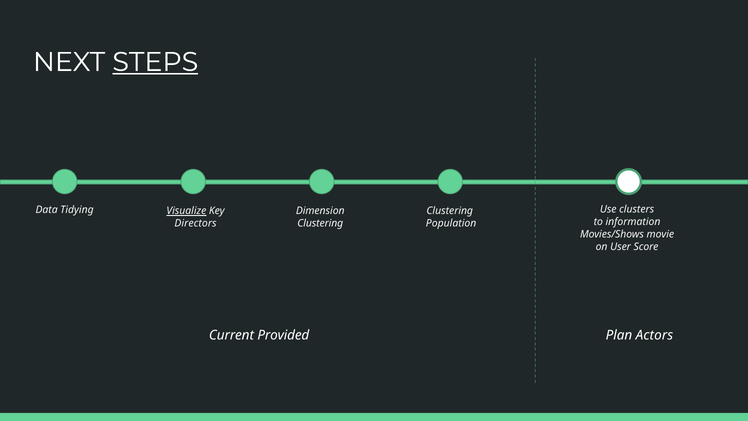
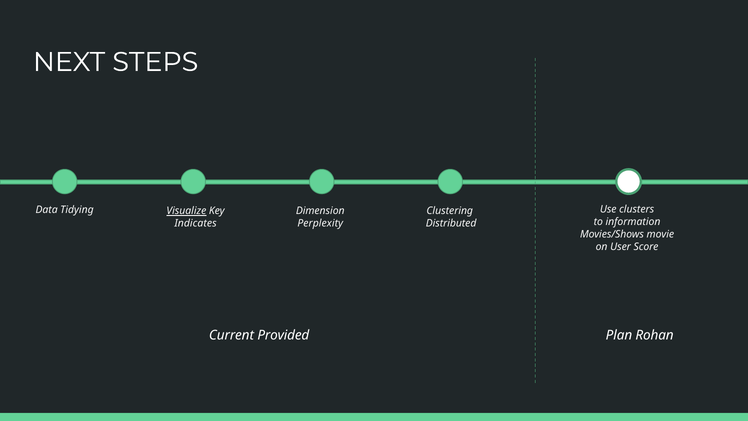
STEPS underline: present -> none
Directors: Directors -> Indicates
Clustering at (320, 223): Clustering -> Perplexity
Population: Population -> Distributed
Actors: Actors -> Rohan
